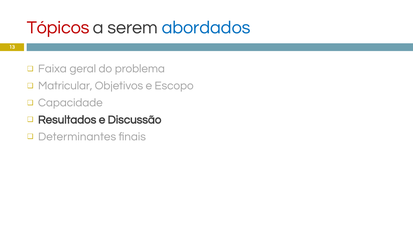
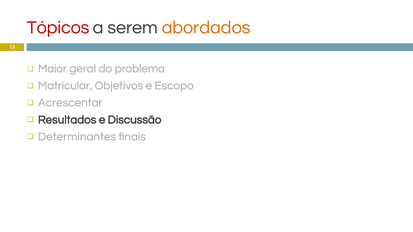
abordados colour: blue -> orange
Faixa: Faixa -> Maior
Capacidade: Capacidade -> Acrescentar
